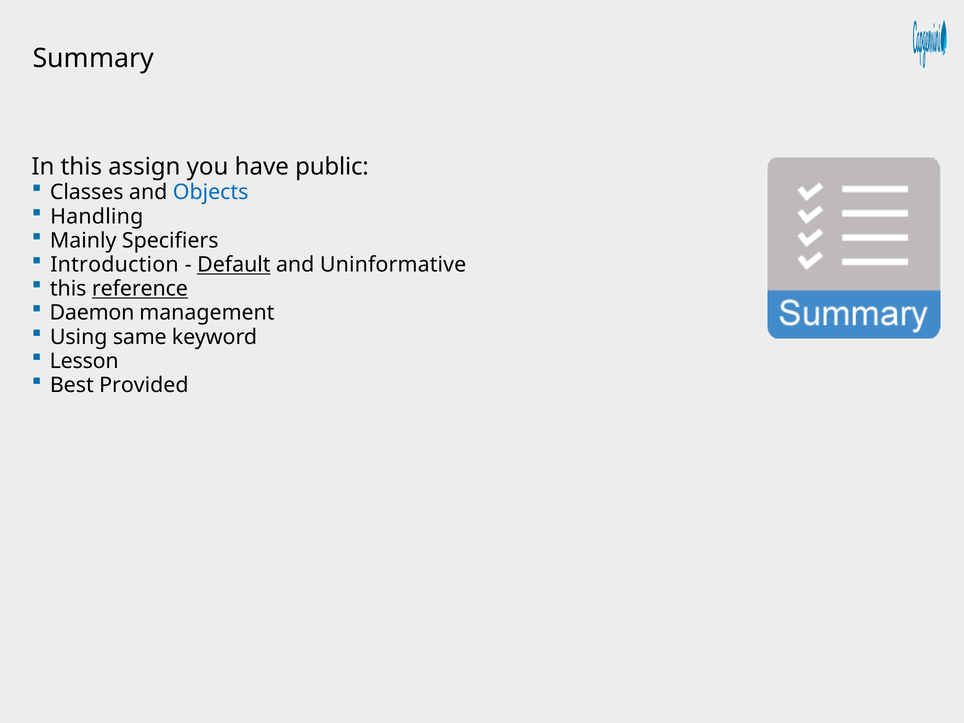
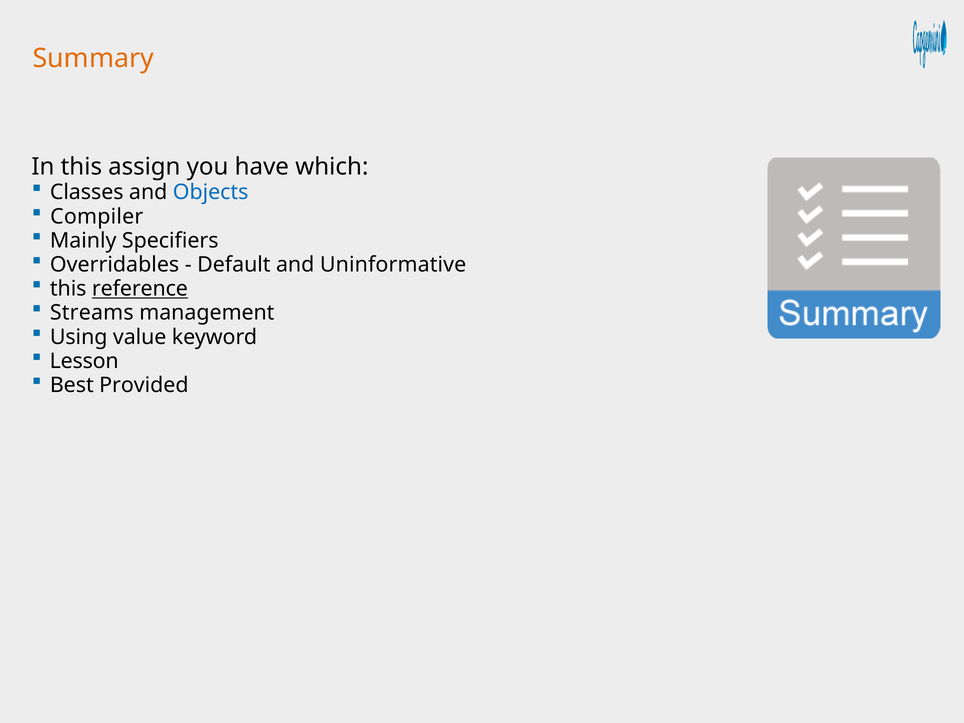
Summary colour: black -> orange
public: public -> which
Handling: Handling -> Compiler
Introduction: Introduction -> Overridables
Default underline: present -> none
Daemon: Daemon -> Streams
same: same -> value
